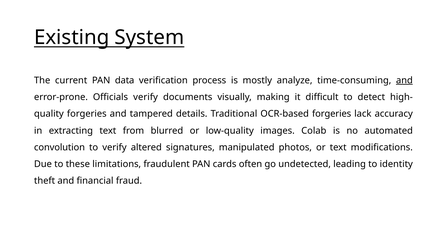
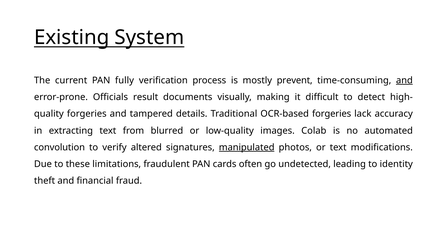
data: data -> fully
analyze: analyze -> prevent
Officials verify: verify -> result
manipulated underline: none -> present
